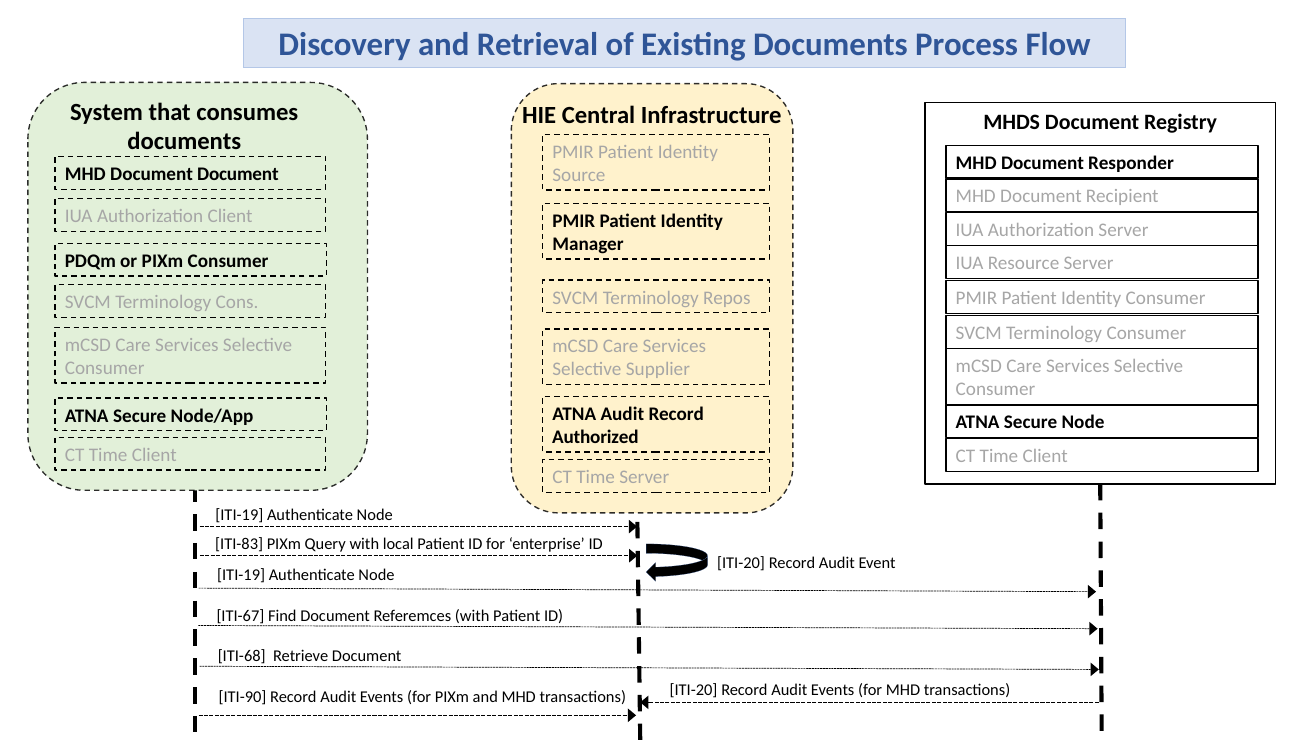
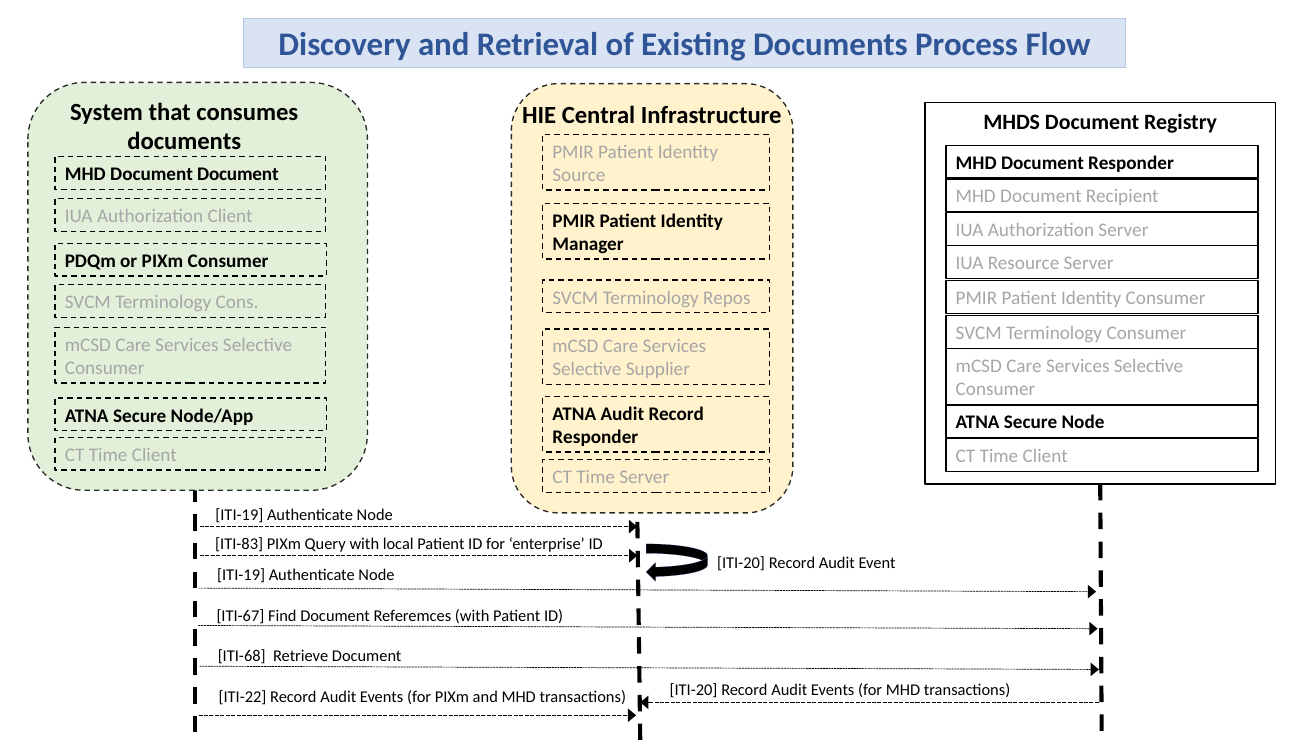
Authorized at (595, 437): Authorized -> Responder
ITI-90: ITI-90 -> ITI-22
